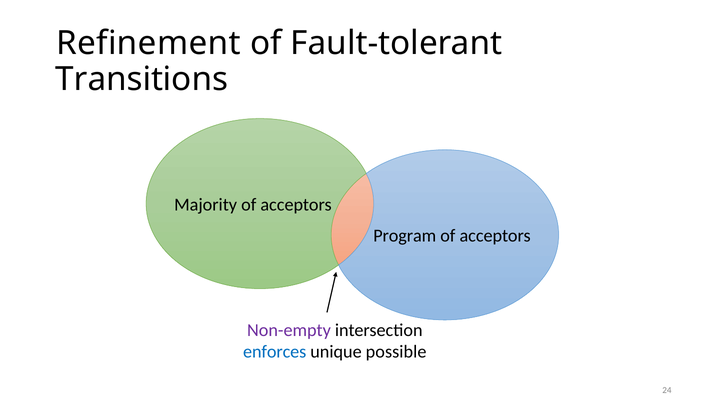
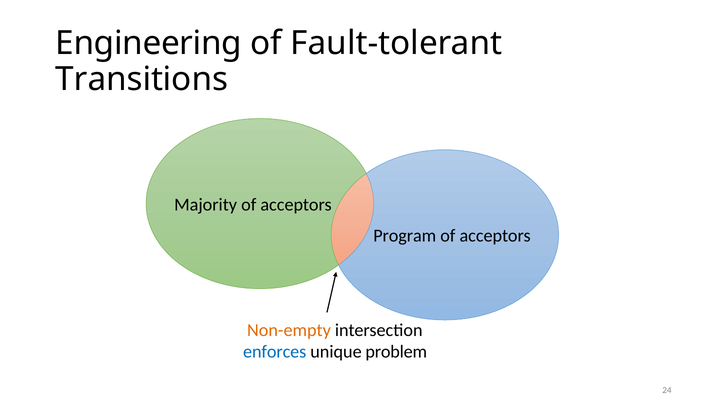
Refinement: Refinement -> Engineering
Non-empty colour: purple -> orange
possible: possible -> problem
